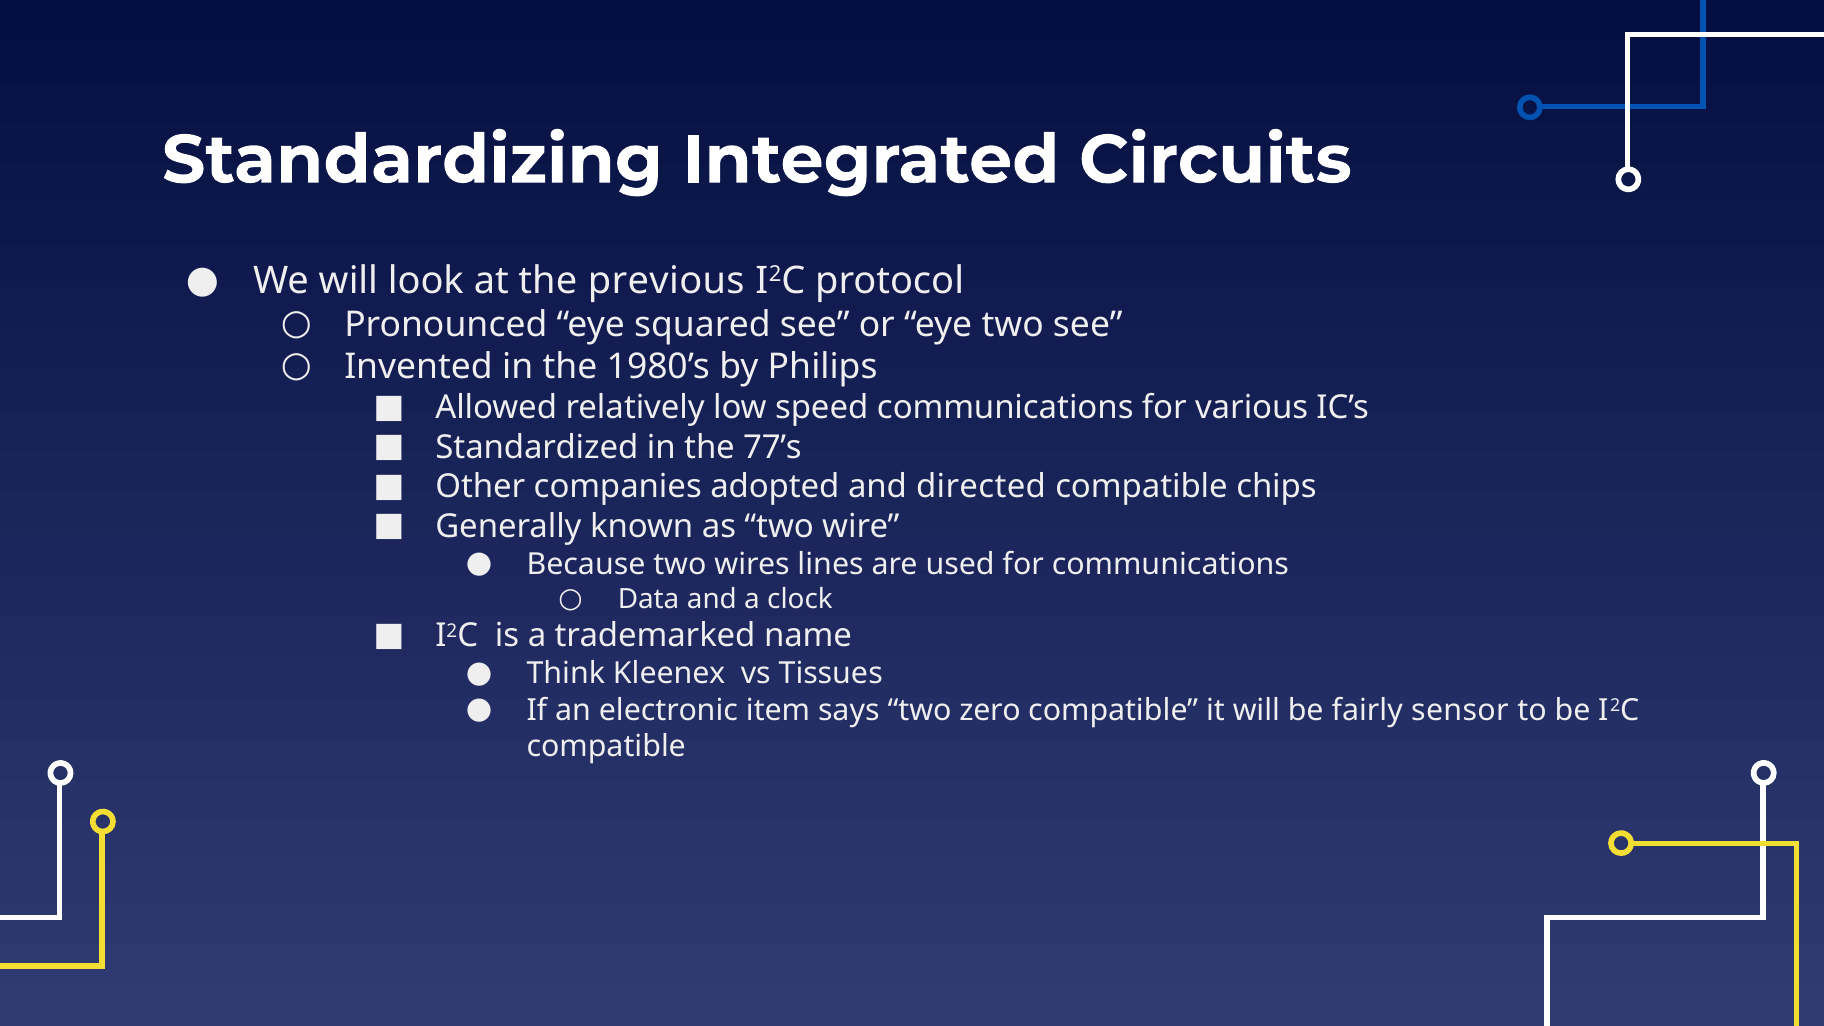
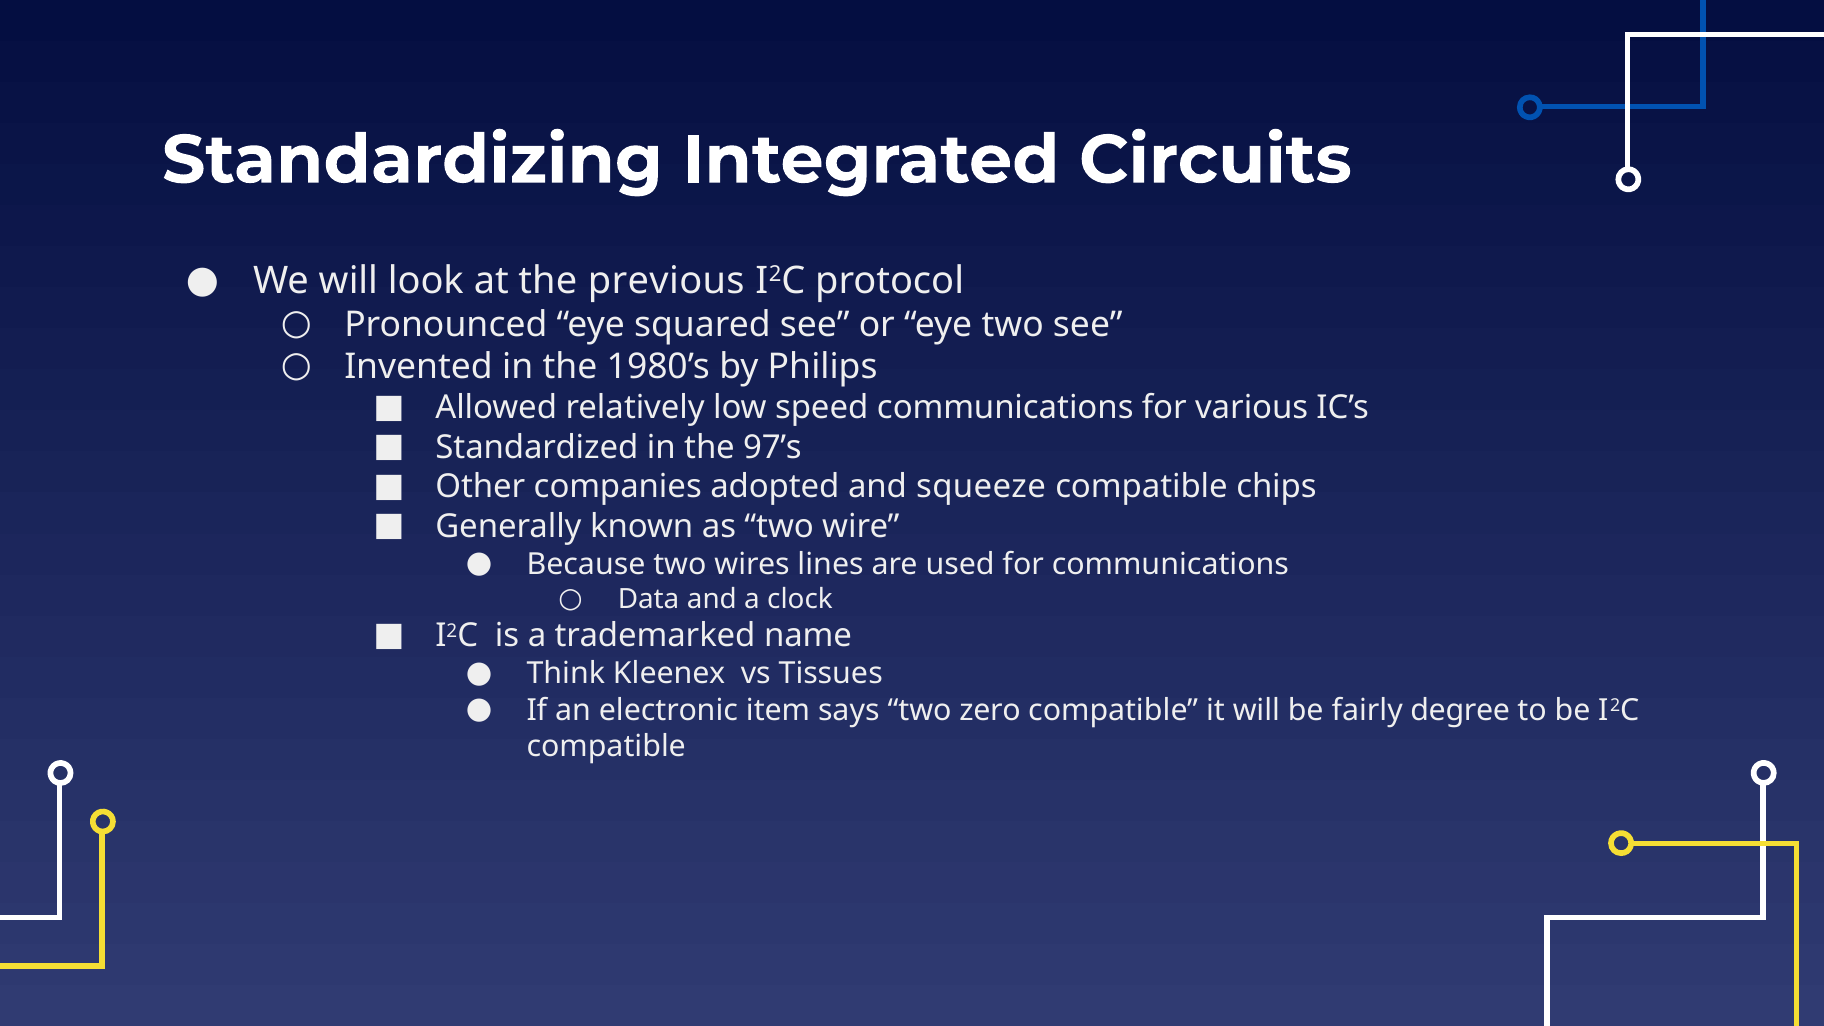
77’s: 77’s -> 97’s
directed: directed -> squeeze
sensor: sensor -> degree
